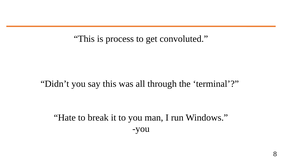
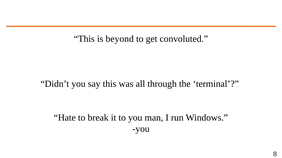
process: process -> beyond
